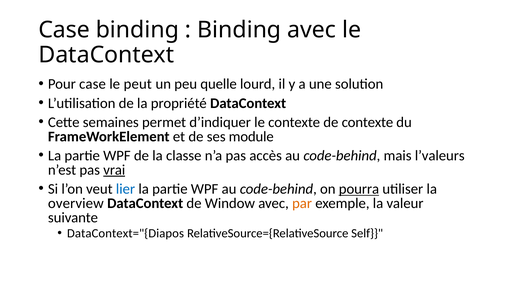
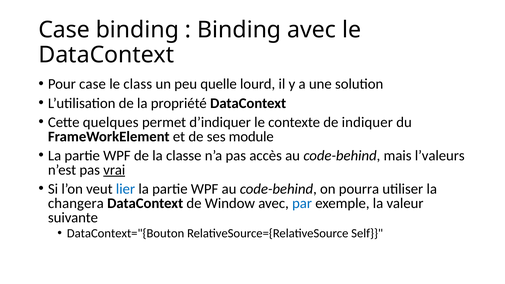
peut: peut -> class
semaines: semaines -> quelques
de contexte: contexte -> indiquer
pourra underline: present -> none
overview: overview -> changera
par colour: orange -> blue
DataContext="{Diapos: DataContext="{Diapos -> DataContext="{Bouton
